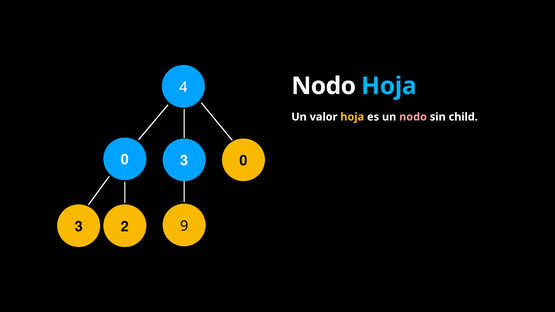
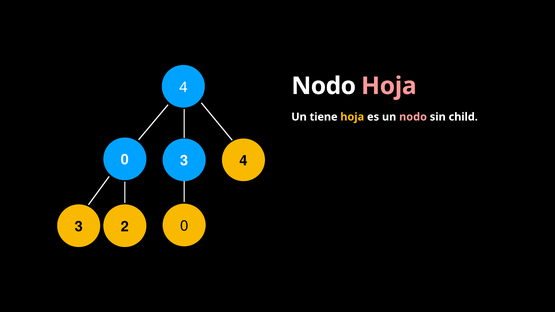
Hoja at (389, 86) colour: light blue -> pink
valor: valor -> tiene
0 at (243, 161): 0 -> 4
3 9: 9 -> 0
